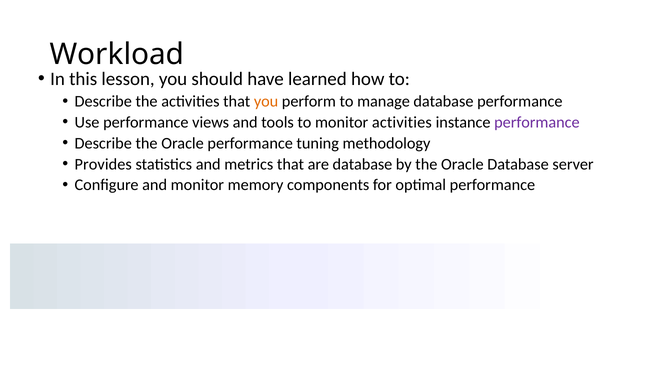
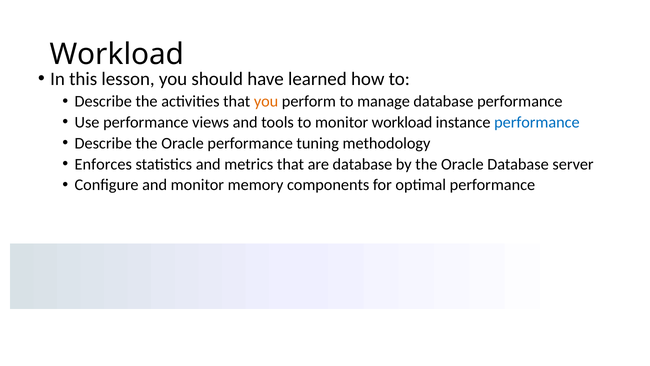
monitor activities: activities -> workload
performance at (537, 122) colour: purple -> blue
Provides: Provides -> Enforces
